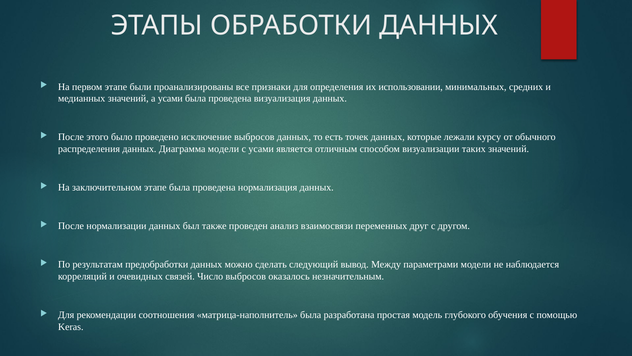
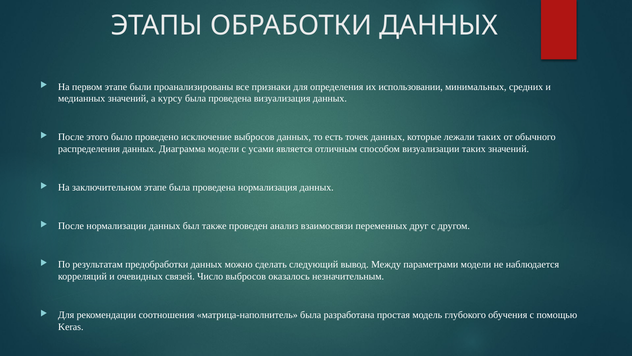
а усами: усами -> курсу
лежали курсу: курсу -> таких
